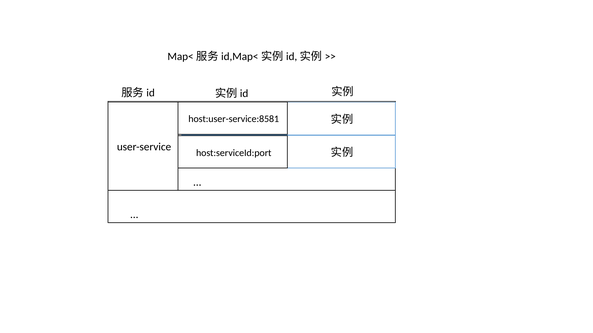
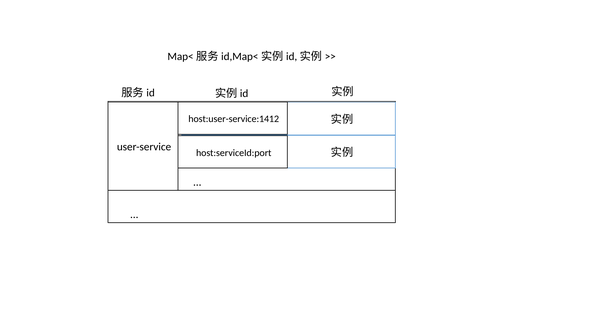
host:user-service:8581: host:user-service:8581 -> host:user-service:1412
